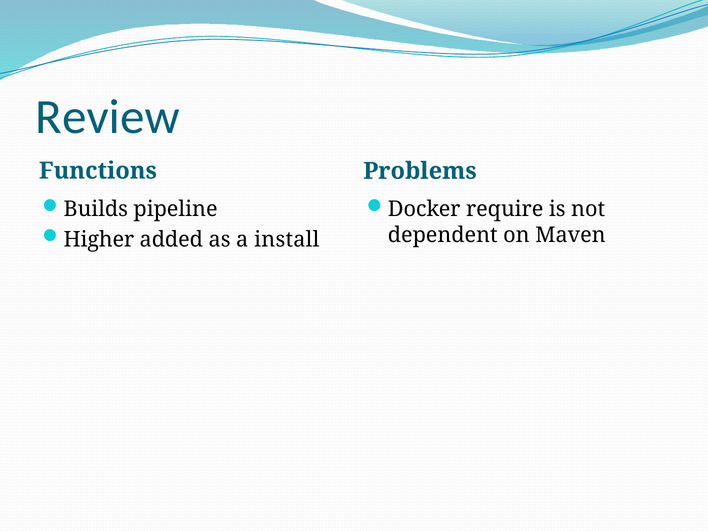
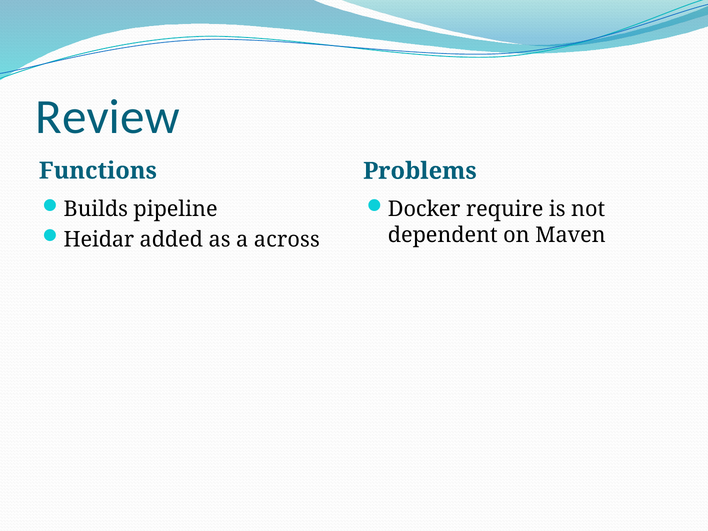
Higher: Higher -> Heidar
install: install -> across
